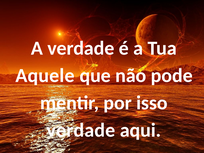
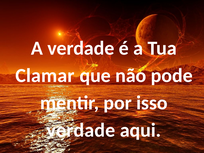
Aquele: Aquele -> Clamar
